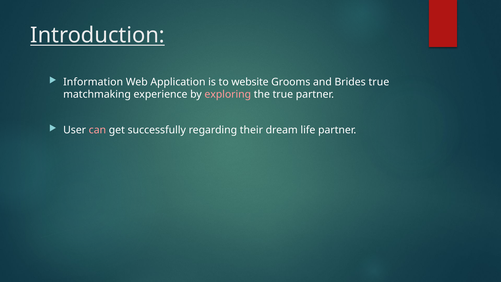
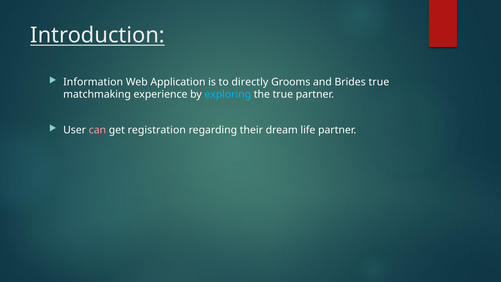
website: website -> directly
exploring colour: pink -> light blue
successfully: successfully -> registration
